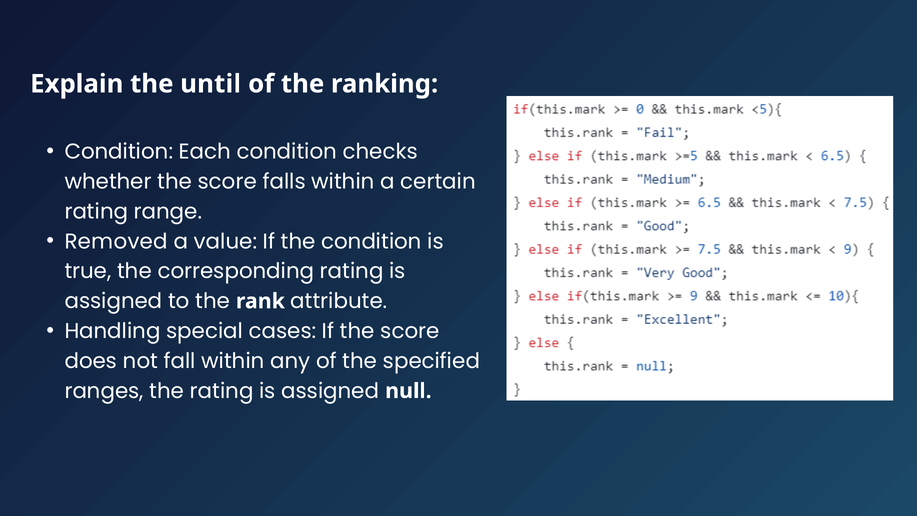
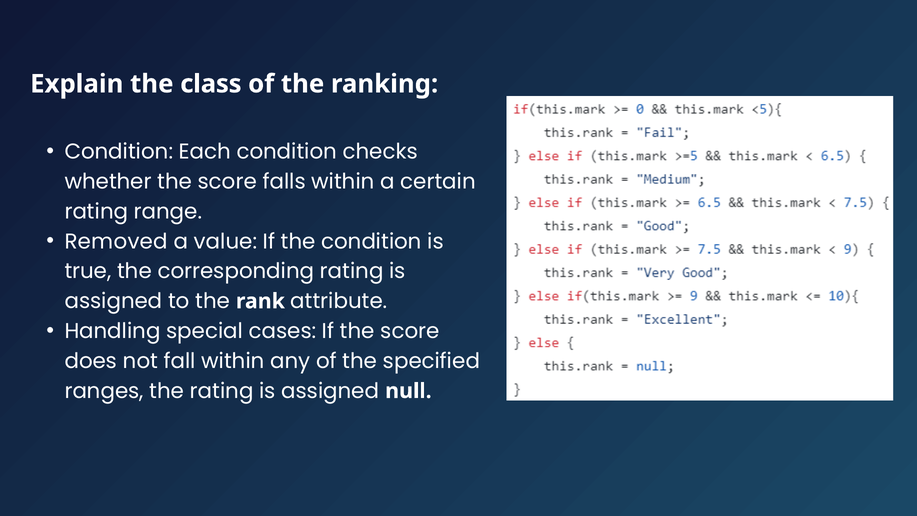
until: until -> class
